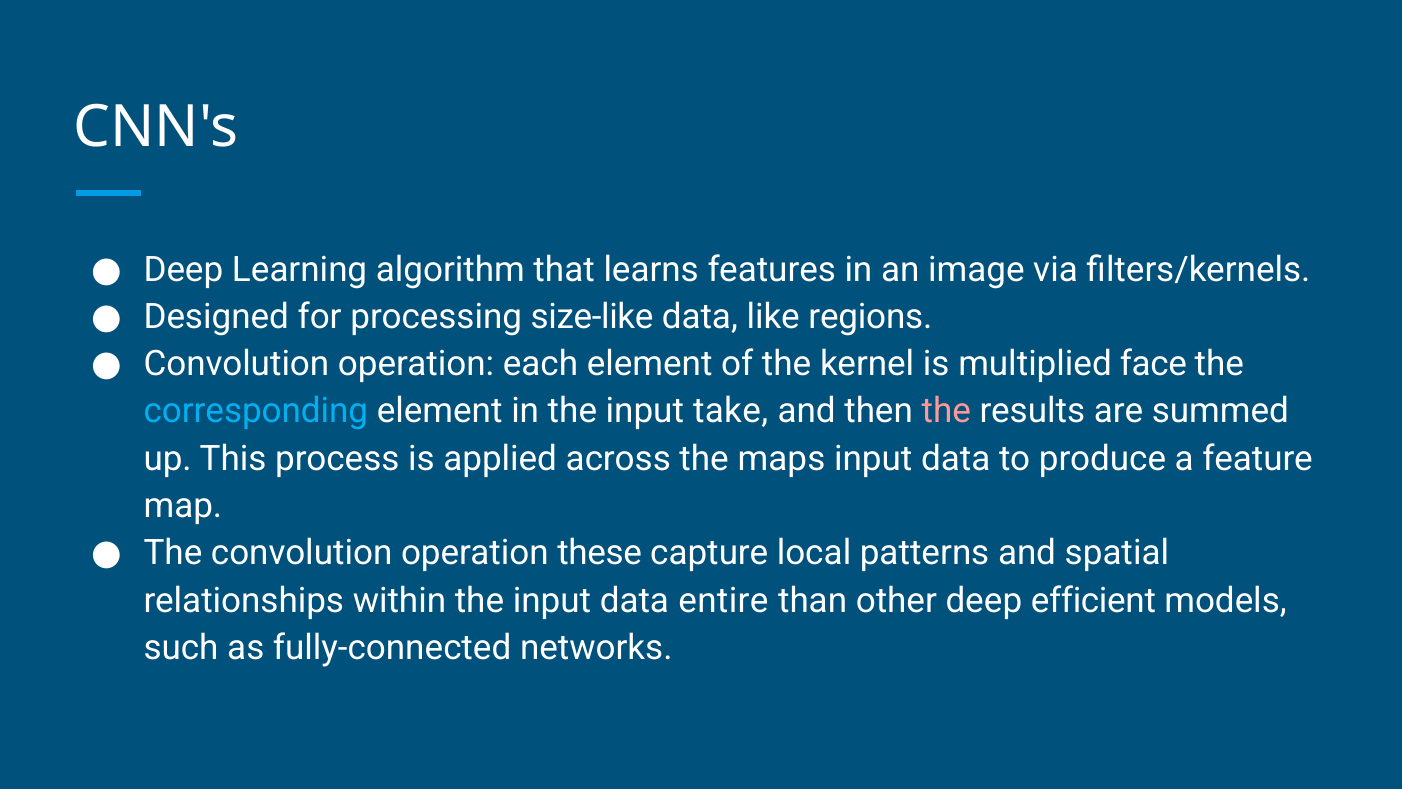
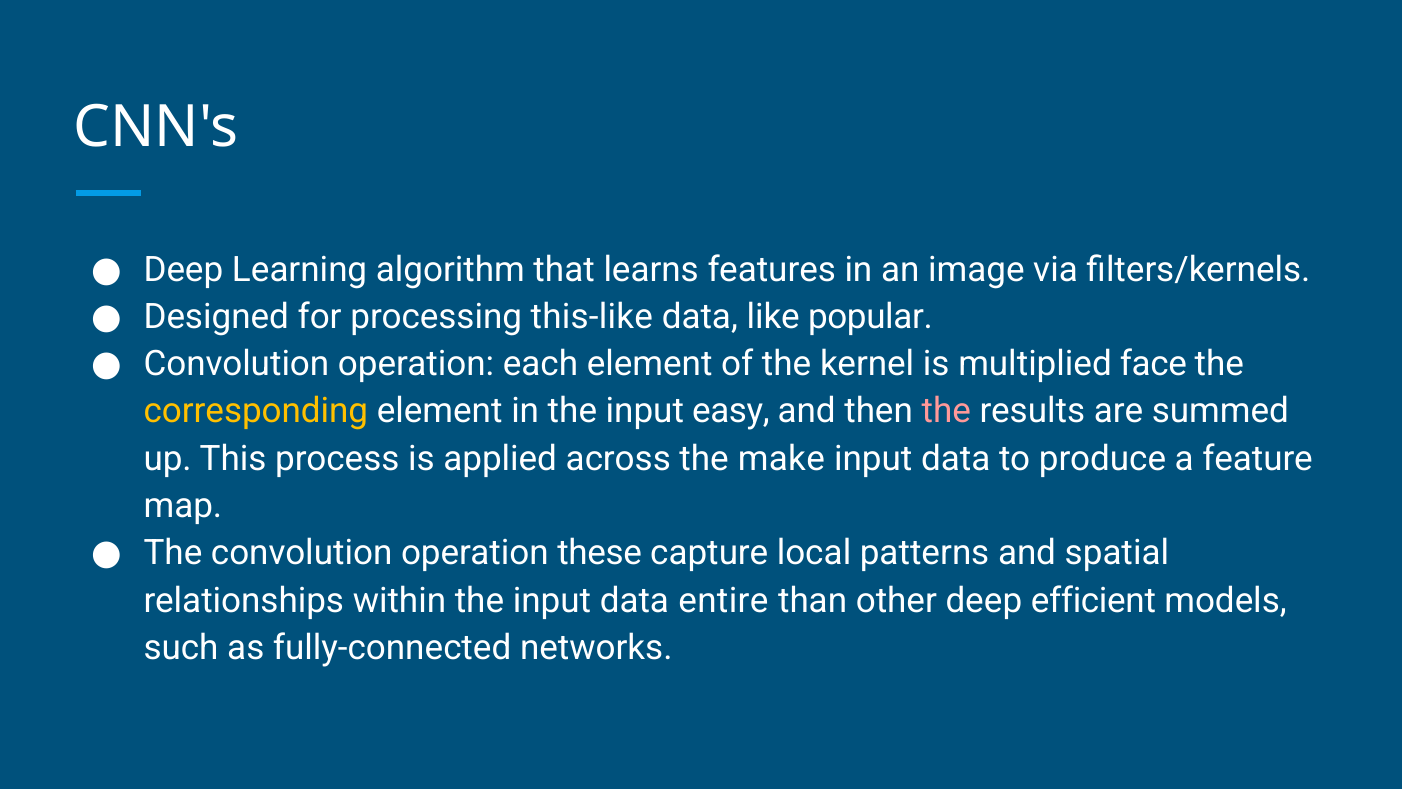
size-like: size-like -> this-like
regions: regions -> popular
corresponding colour: light blue -> yellow
take: take -> easy
maps: maps -> make
